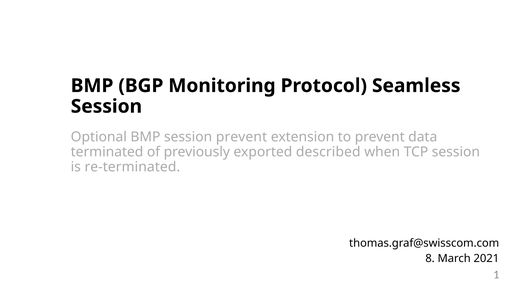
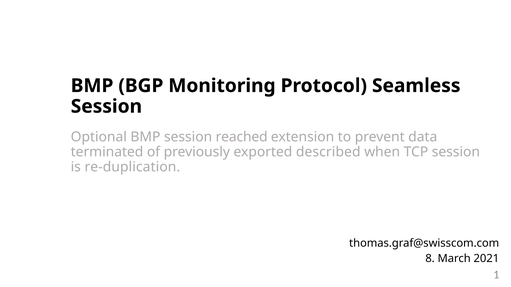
session prevent: prevent -> reached
re-terminated: re-terminated -> re-duplication
